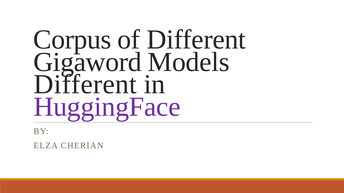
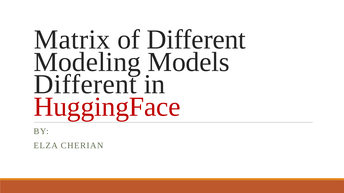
Corpus: Corpus -> Matrix
Gigaword: Gigaword -> Modeling
HuggingFace colour: purple -> red
